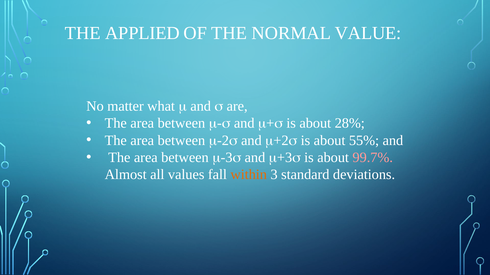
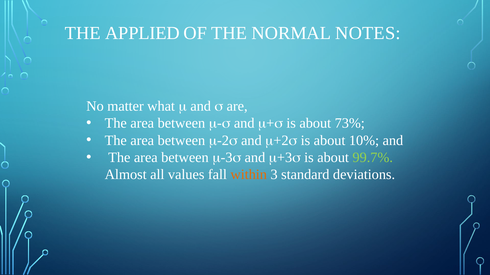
VALUE: VALUE -> NOTES
28%: 28% -> 73%
55%: 55% -> 10%
99.7% colour: pink -> light green
